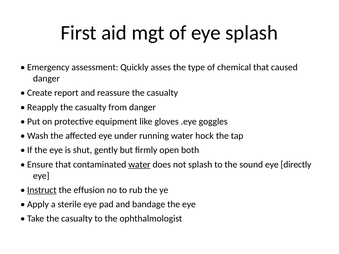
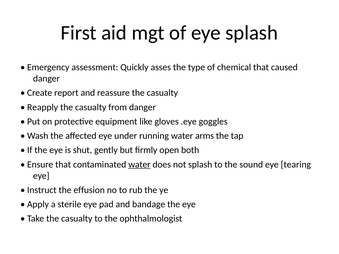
hock: hock -> arms
directly: directly -> tearing
Instruct underline: present -> none
